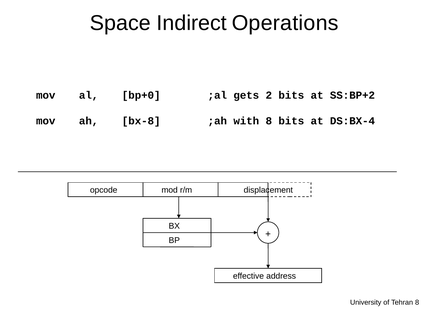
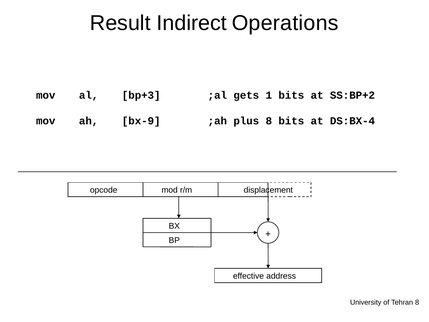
Space: Space -> Result
bp+0: bp+0 -> bp+3
2: 2 -> 1
bx-8: bx-8 -> bx-9
with: with -> plus
